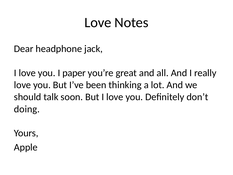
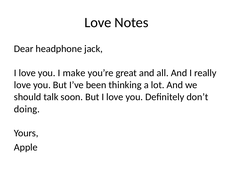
paper: paper -> make
